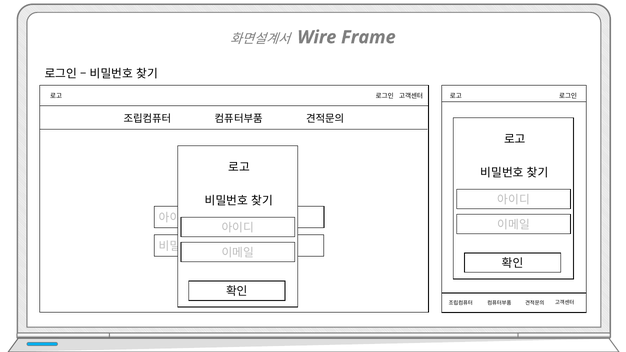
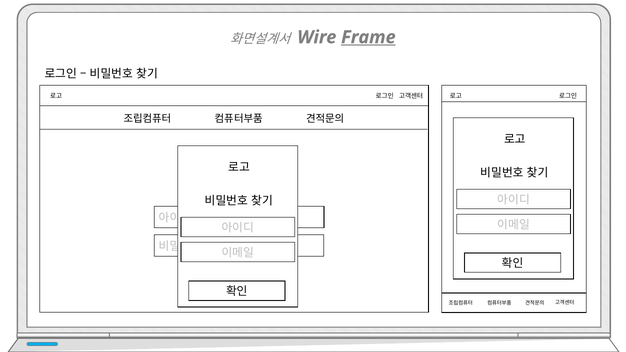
Frame underline: none -> present
